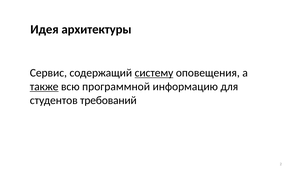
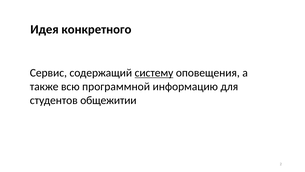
архитектуры: архитектуры -> конкретного
также underline: present -> none
требований: требований -> общежитии
